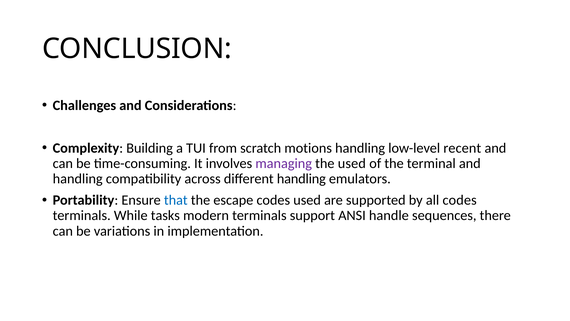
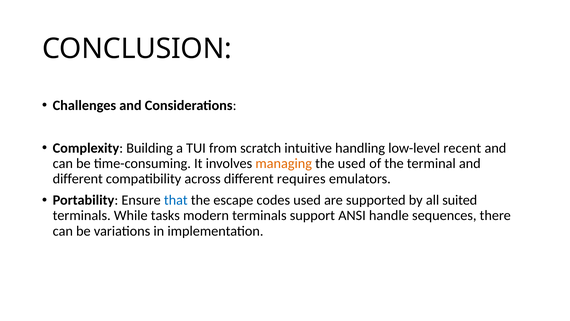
motions: motions -> intuitive
managing colour: purple -> orange
handling at (78, 179): handling -> different
different handling: handling -> requires
all codes: codes -> suited
